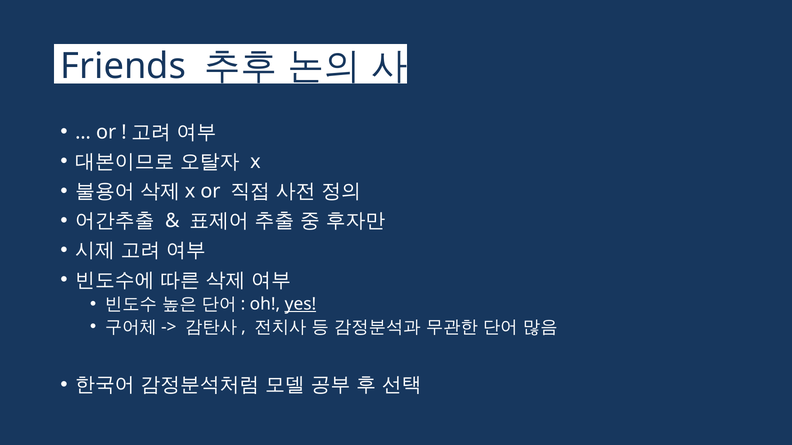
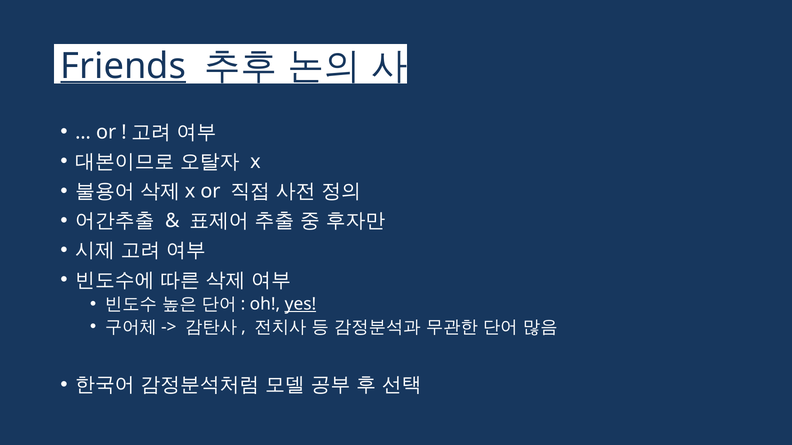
Friends underline: none -> present
